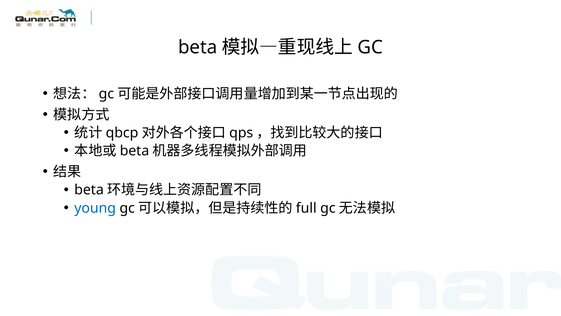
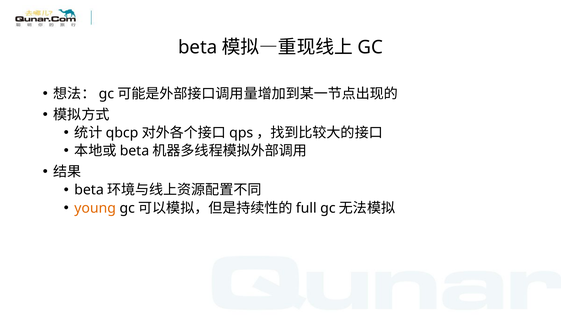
young colour: blue -> orange
